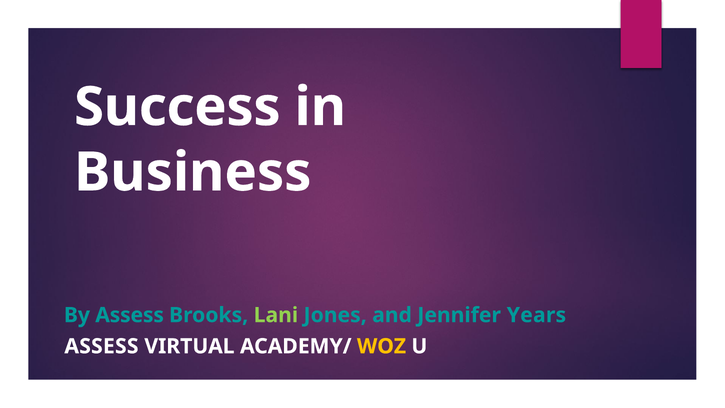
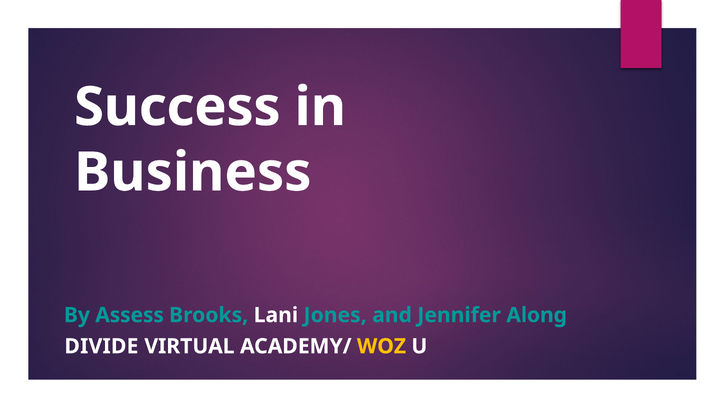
Lani colour: light green -> white
Years: Years -> Along
ASSESS at (101, 346): ASSESS -> DIVIDE
